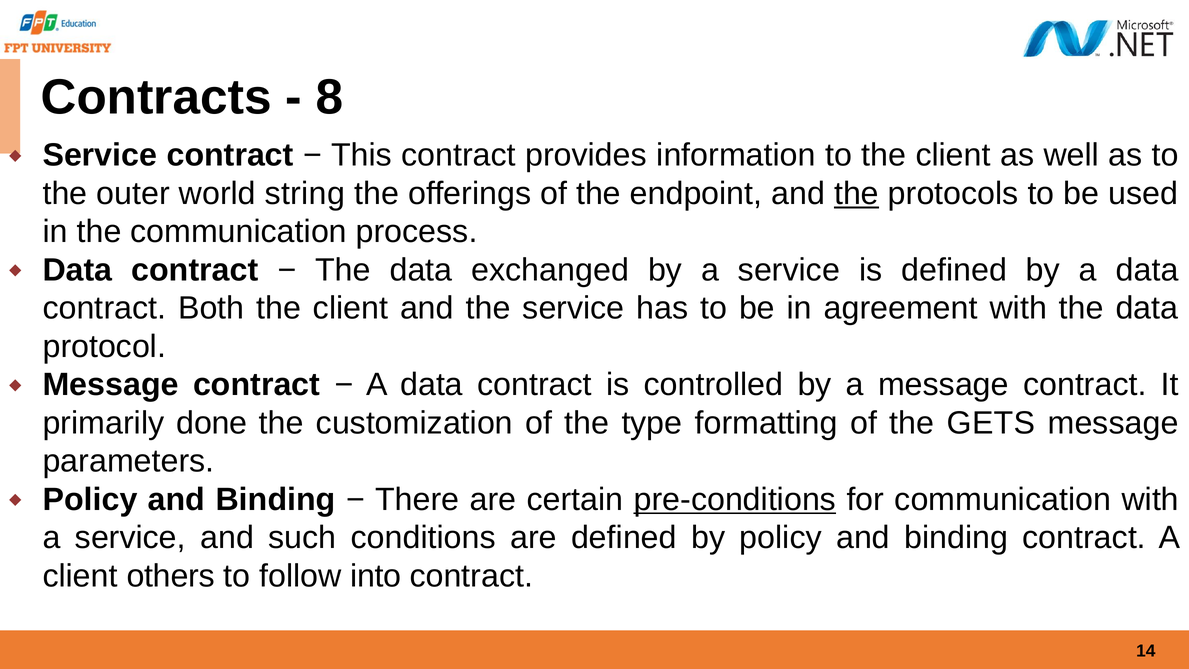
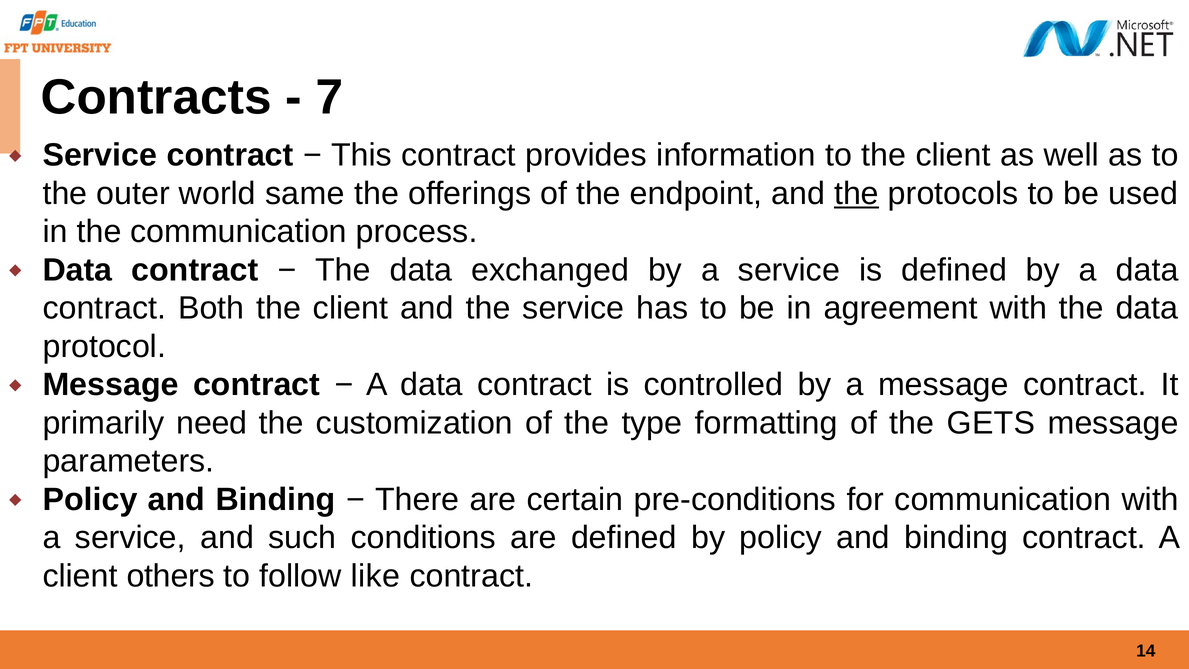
8: 8 -> 7
string: string -> same
done: done -> need
pre-conditions underline: present -> none
into: into -> like
